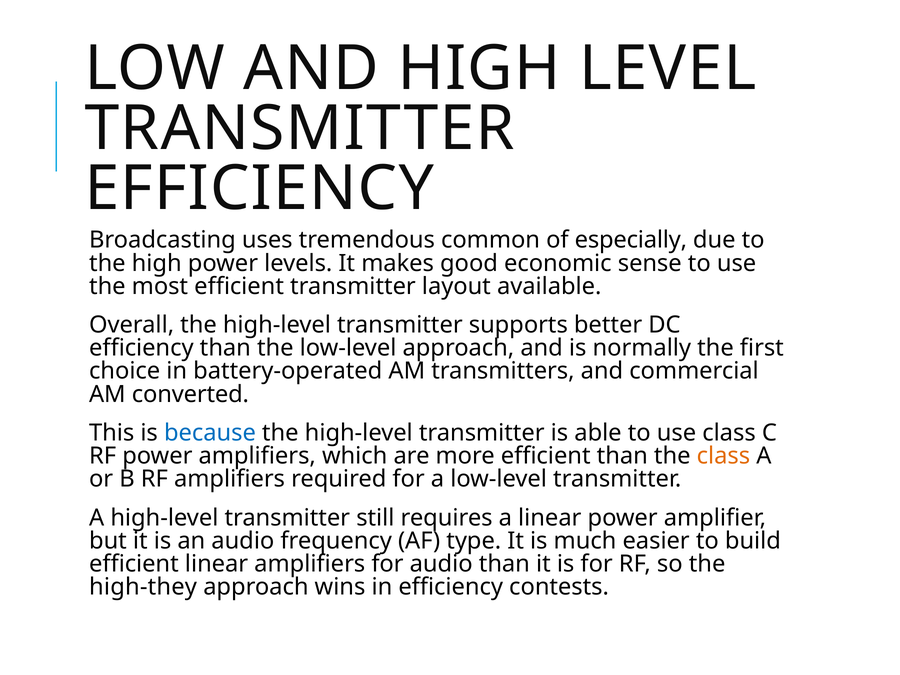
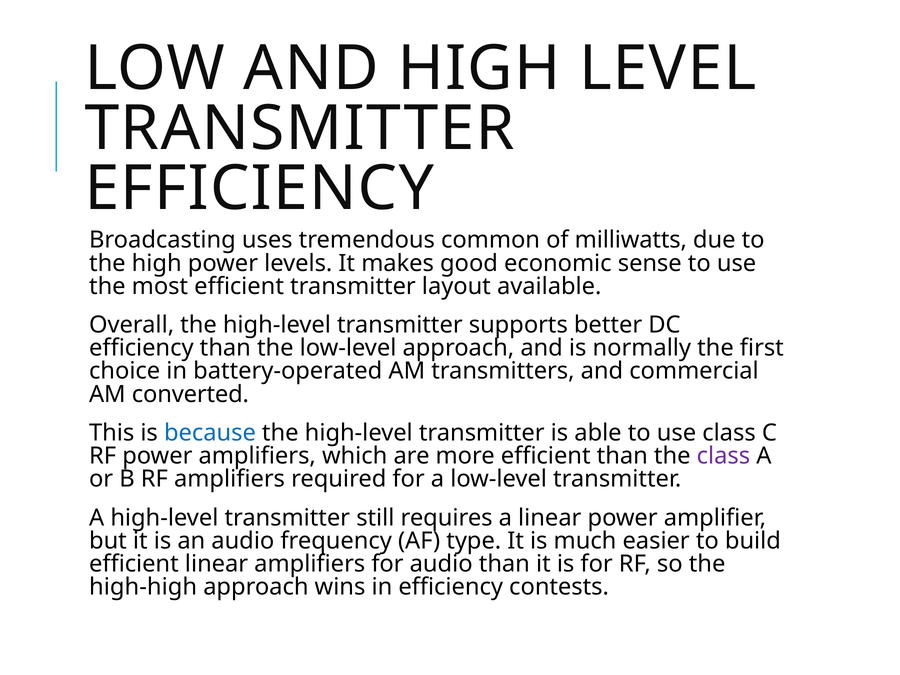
especially: especially -> milliwatts
class at (723, 456) colour: orange -> purple
high-they: high-they -> high-high
